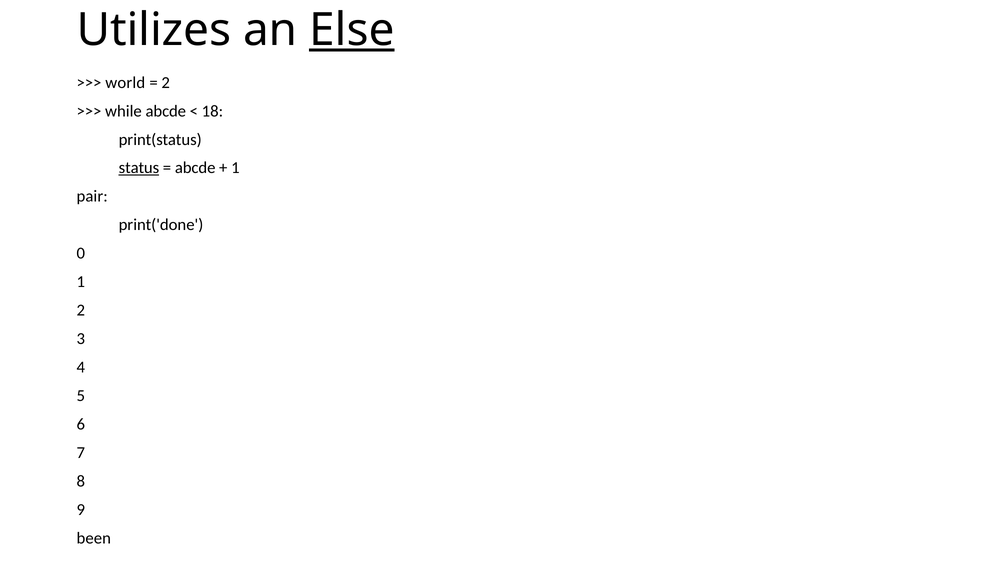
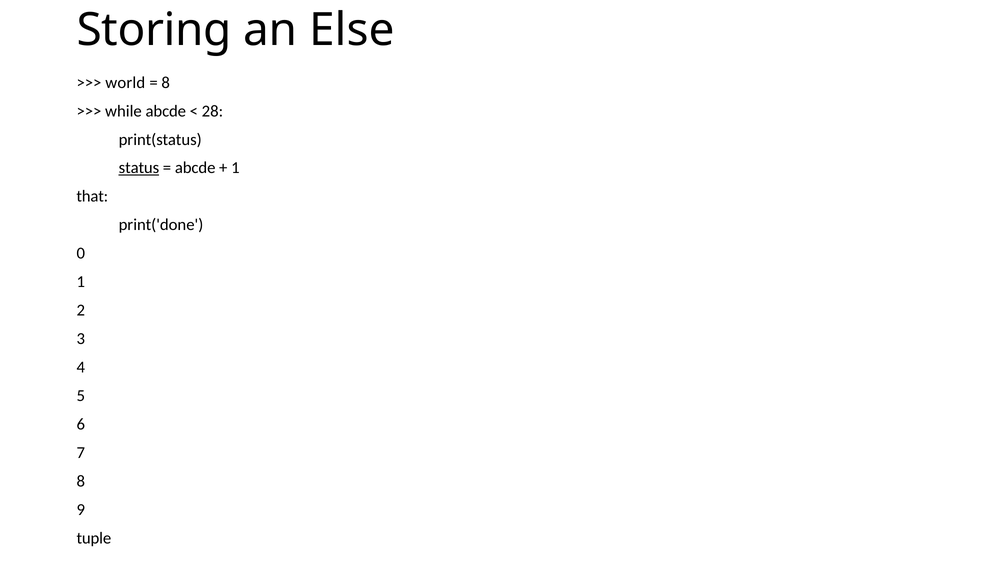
Utilizes: Utilizes -> Storing
Else underline: present -> none
2 at (166, 83): 2 -> 8
18: 18 -> 28
pair: pair -> that
been: been -> tuple
